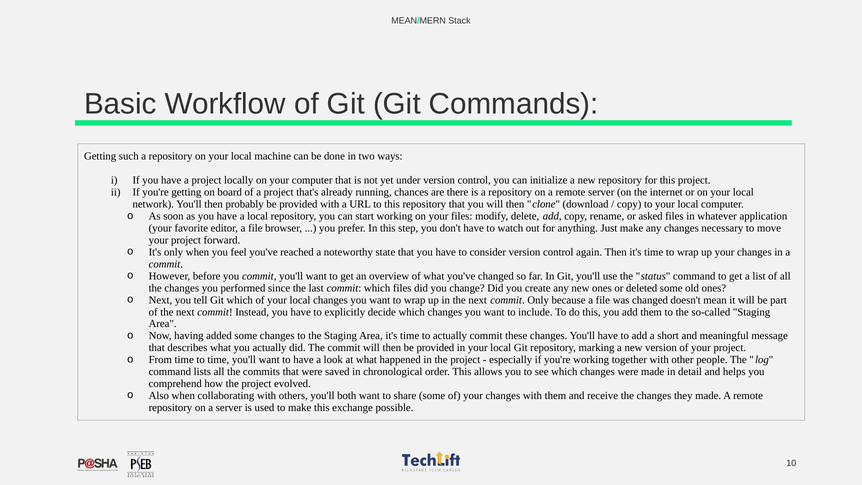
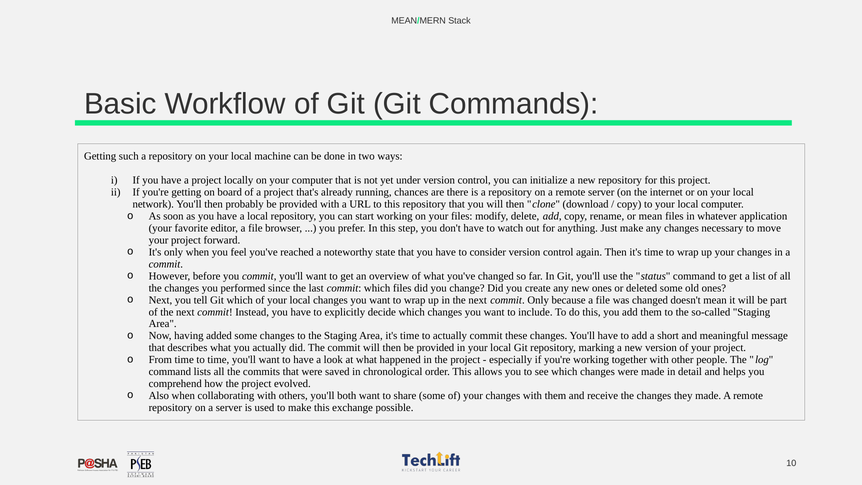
or asked: asked -> mean
